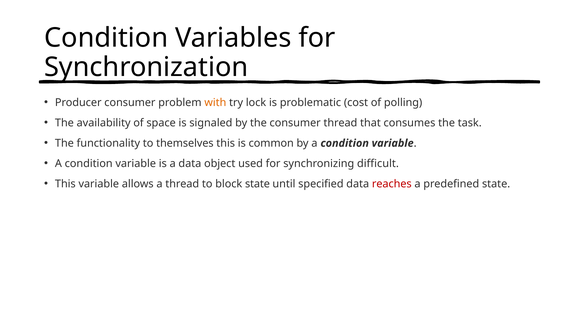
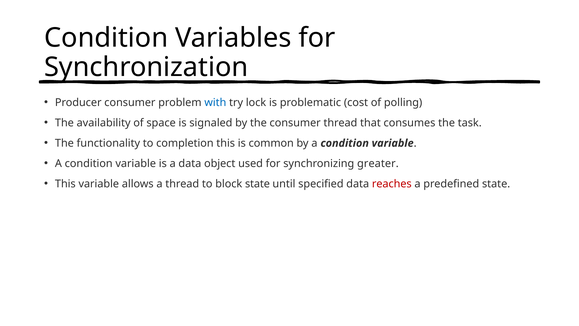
with colour: orange -> blue
themselves: themselves -> completion
difficult: difficult -> greater
